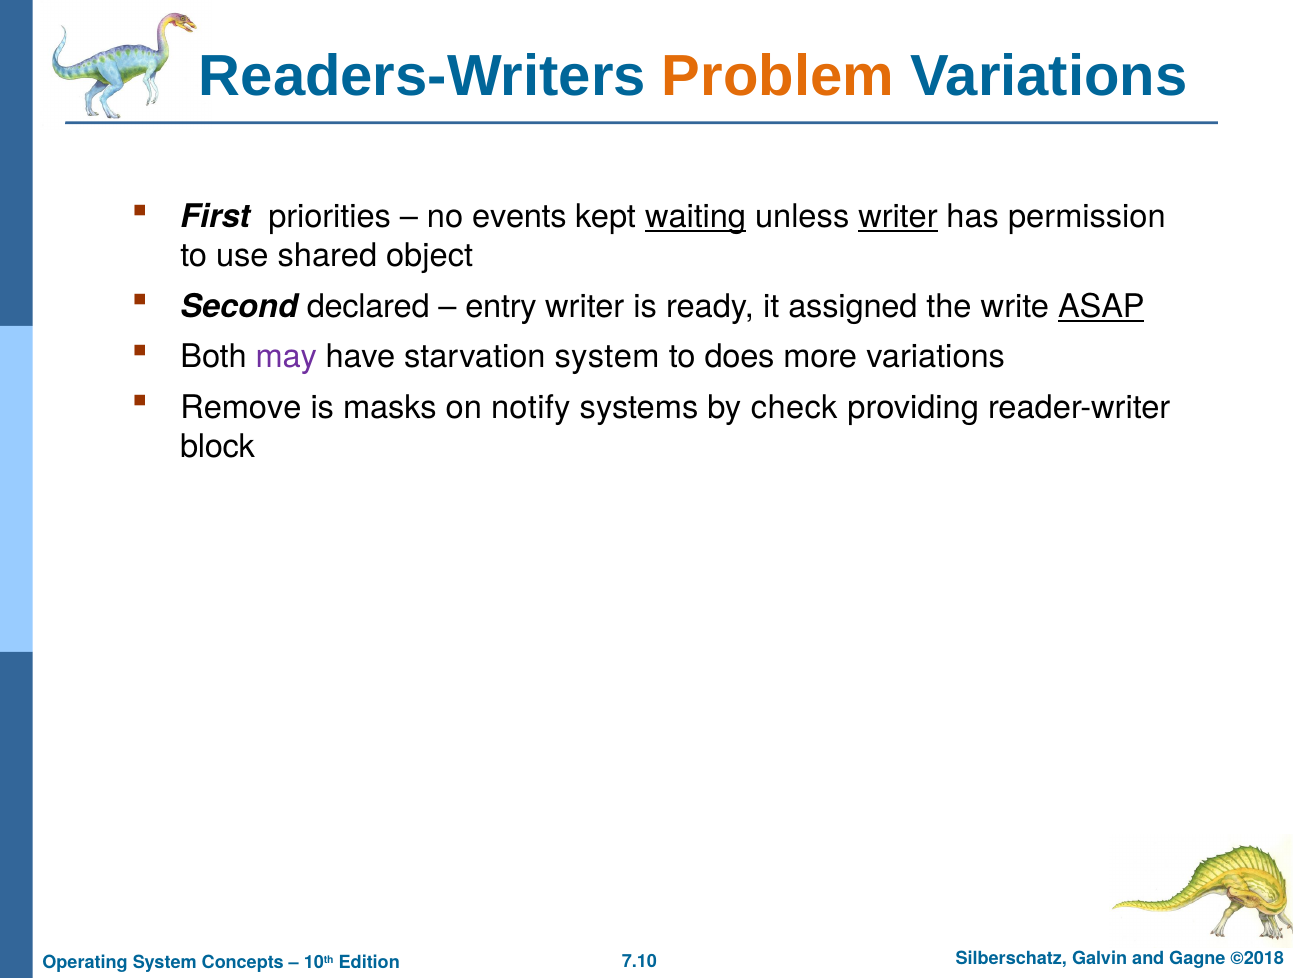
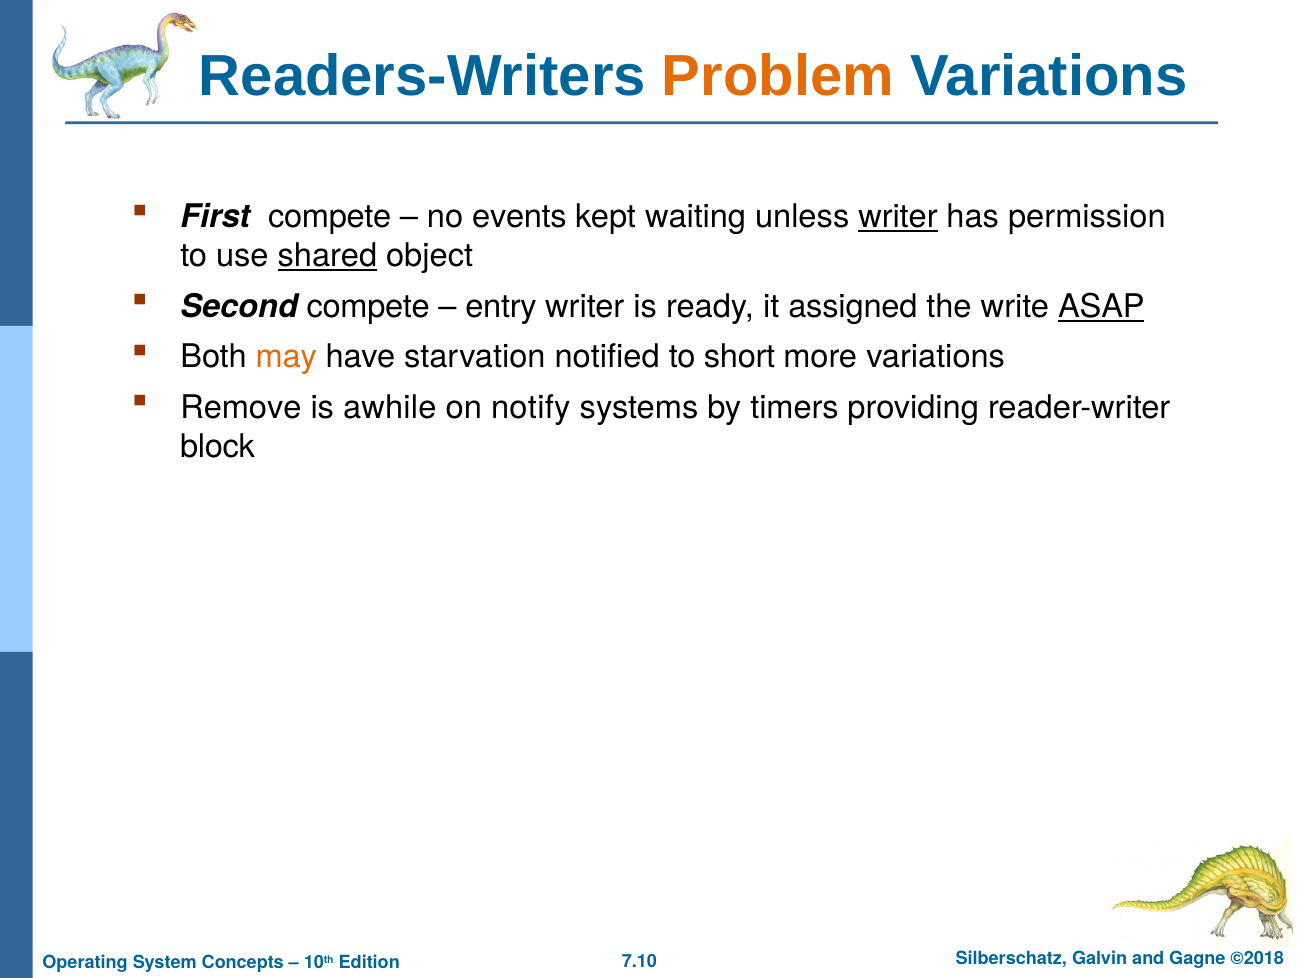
First priorities: priorities -> compete
waiting underline: present -> none
shared underline: none -> present
Second declared: declared -> compete
may colour: purple -> orange
starvation system: system -> notified
does: does -> short
masks: masks -> awhile
check: check -> timers
